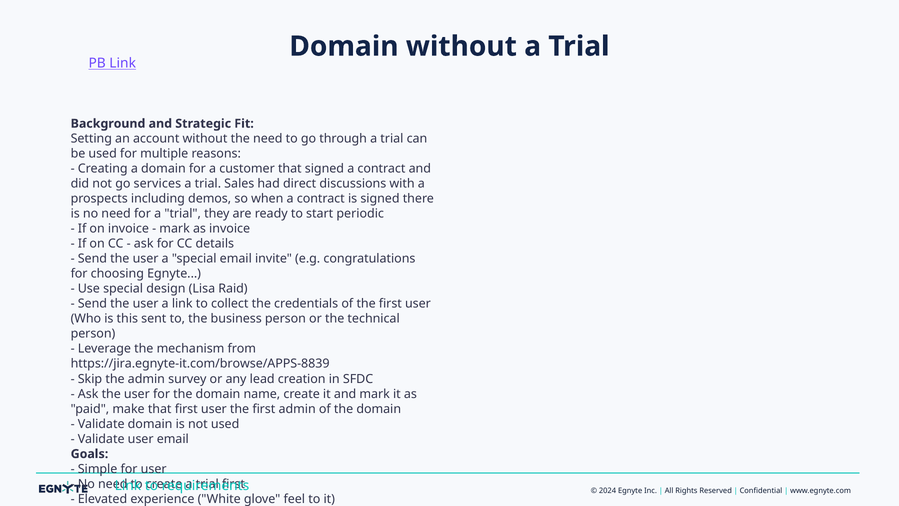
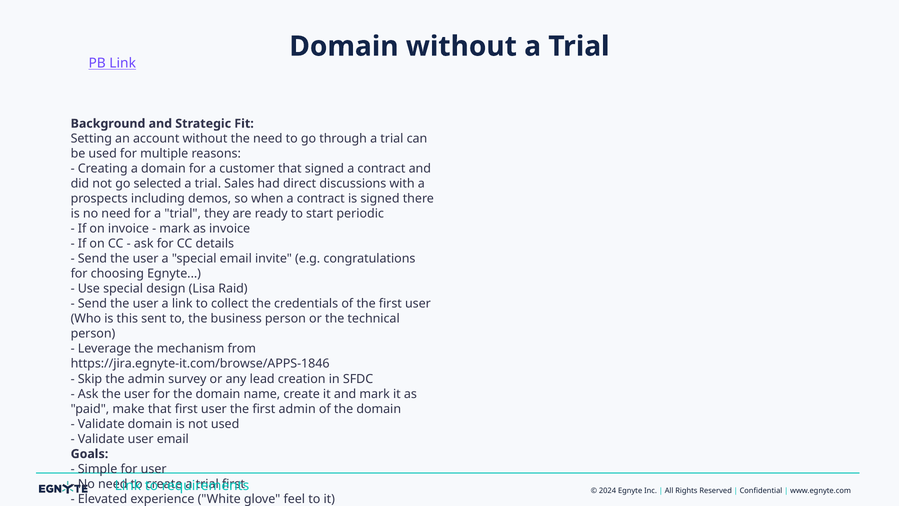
services: services -> selected
https://jira.egnyte-it.com/browse/APPS-8839: https://jira.egnyte-it.com/browse/APPS-8839 -> https://jira.egnyte-it.com/browse/APPS-1846
